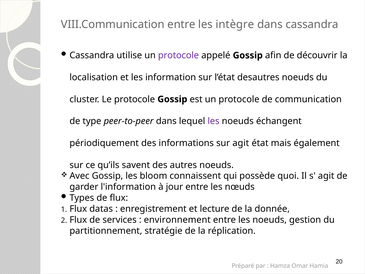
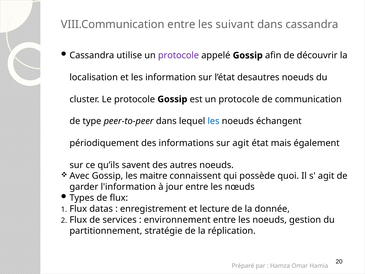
intègre: intègre -> suivant
les at (214, 121) colour: purple -> blue
bloom: bloom -> maitre
